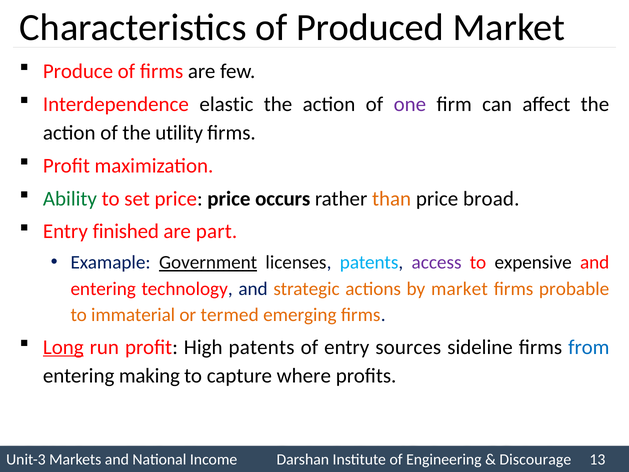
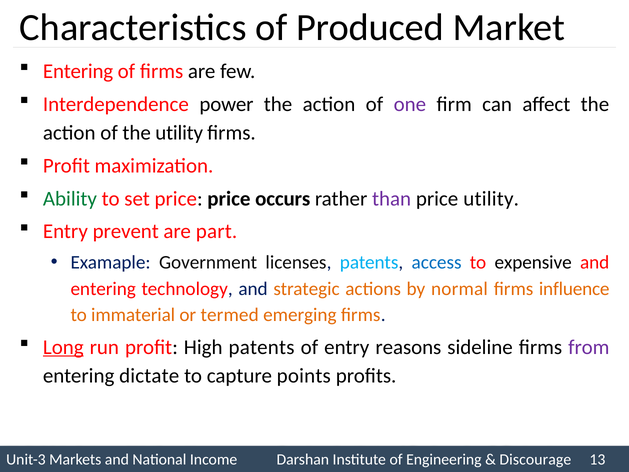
Produce at (78, 71): Produce -> Entering
elastic: elastic -> power
than colour: orange -> purple
price broad: broad -> utility
finished: finished -> prevent
Government underline: present -> none
access colour: purple -> blue
by market: market -> normal
probable: probable -> influence
sources: sources -> reasons
from colour: blue -> purple
making: making -> dictate
where: where -> points
